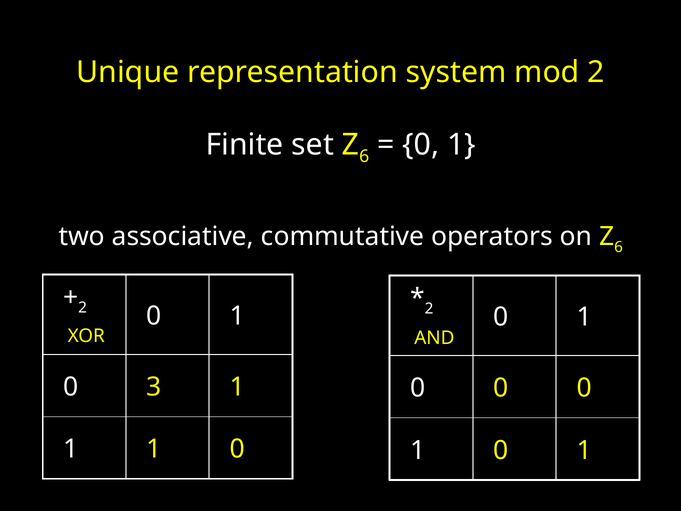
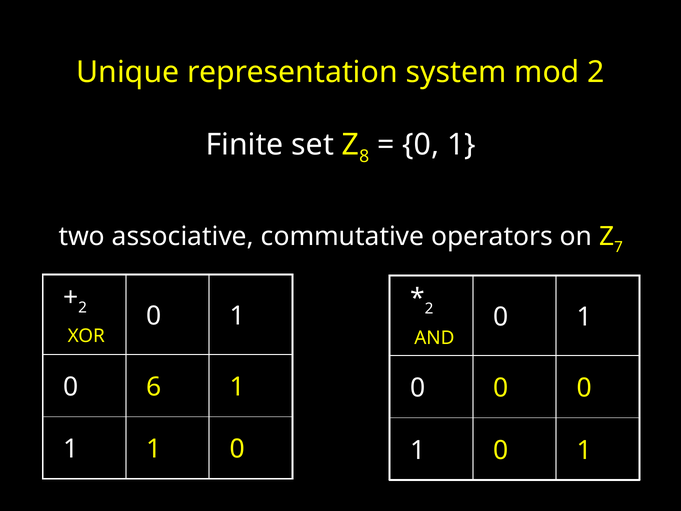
6 at (364, 156): 6 -> 8
6 at (619, 247): 6 -> 7
3: 3 -> 6
